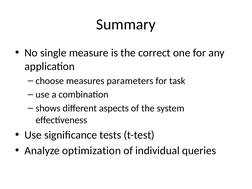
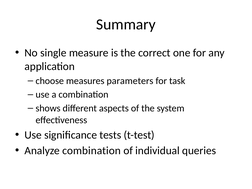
Analyze optimization: optimization -> combination
